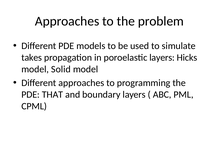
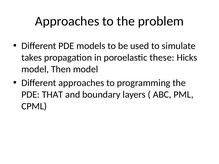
poroelastic layers: layers -> these
Solid: Solid -> Then
